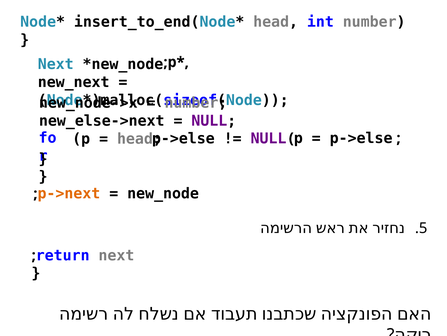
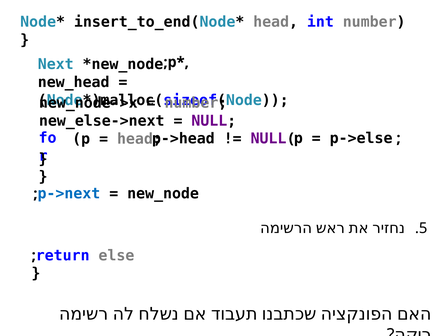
new_next: new_next -> new_head
p->else at (183, 138): p->else -> p->head
p->next colour: orange -> blue
return next: next -> else
